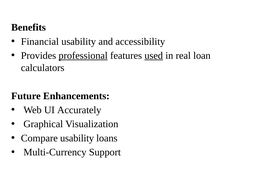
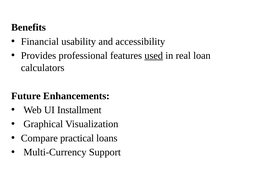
professional underline: present -> none
Accurately: Accurately -> Installment
Compare usability: usability -> practical
